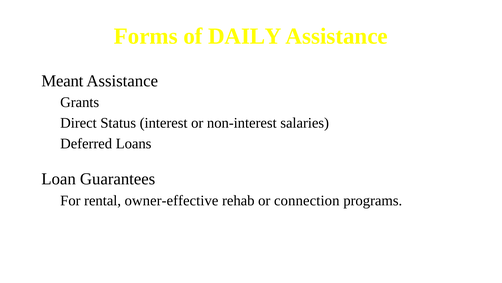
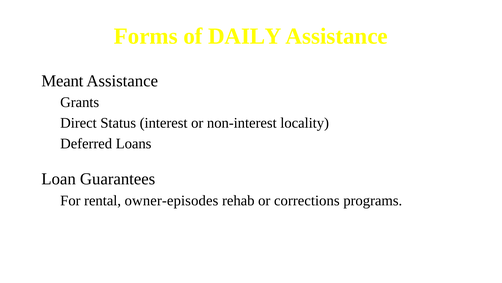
salaries: salaries -> locality
owner-effective: owner-effective -> owner-episodes
connection: connection -> corrections
